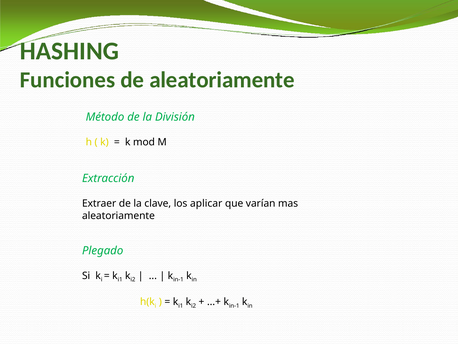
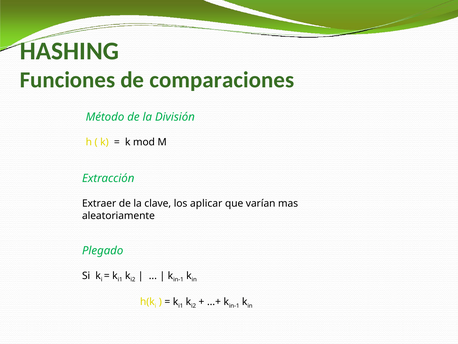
de aleatoriamente: aleatoriamente -> comparaciones
